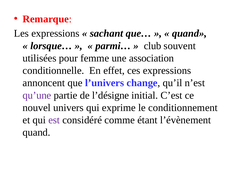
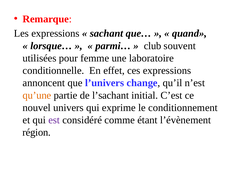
association: association -> laboratoire
qu’une colour: purple -> orange
l’désigne: l’désigne -> l’sachant
quand at (37, 132): quand -> région
